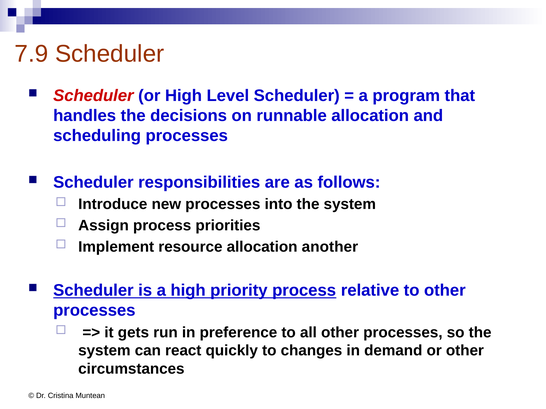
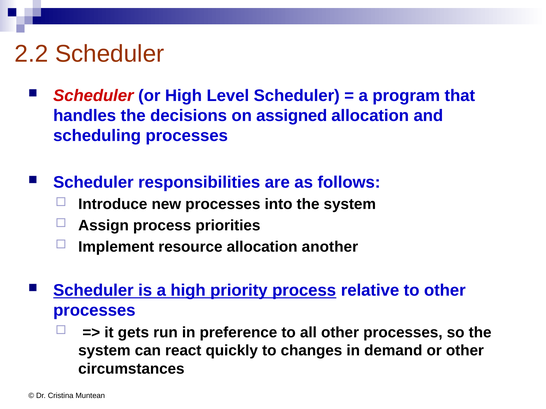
7.9: 7.9 -> 2.2
runnable: runnable -> assigned
